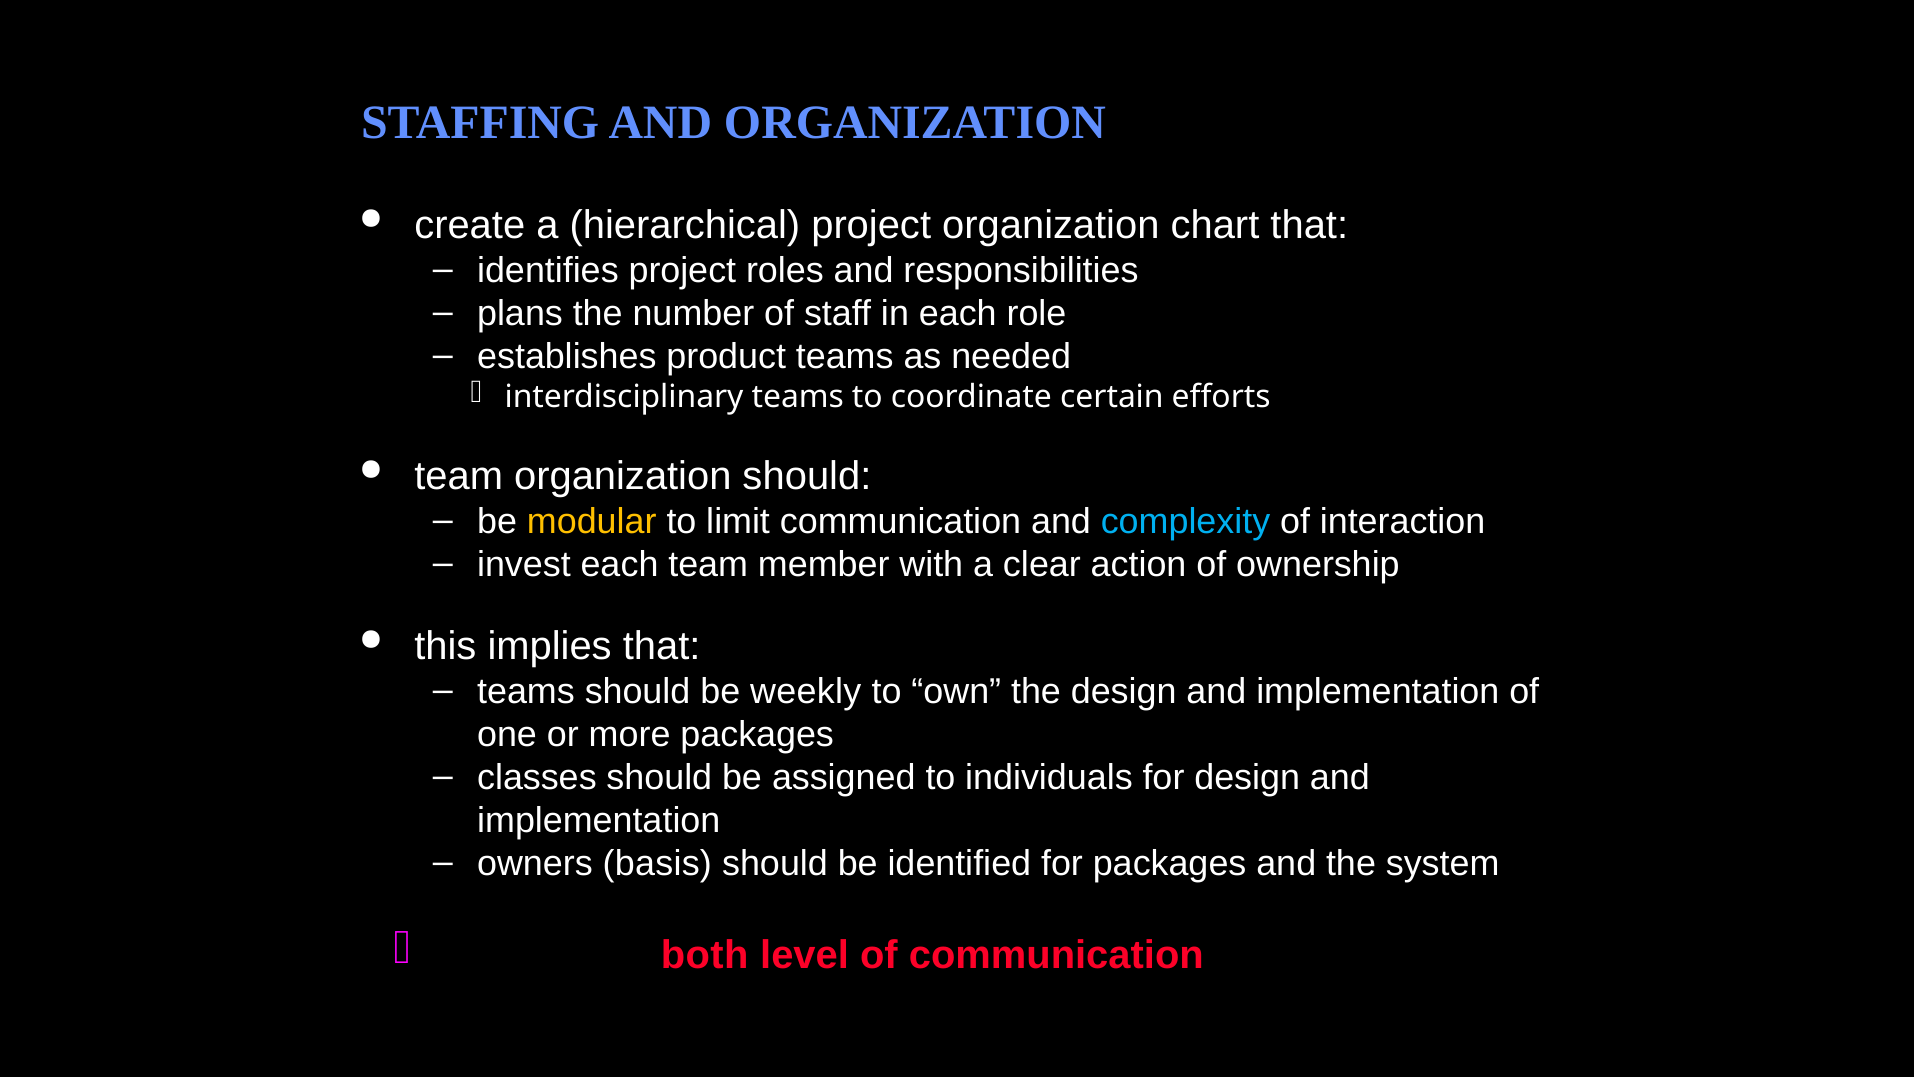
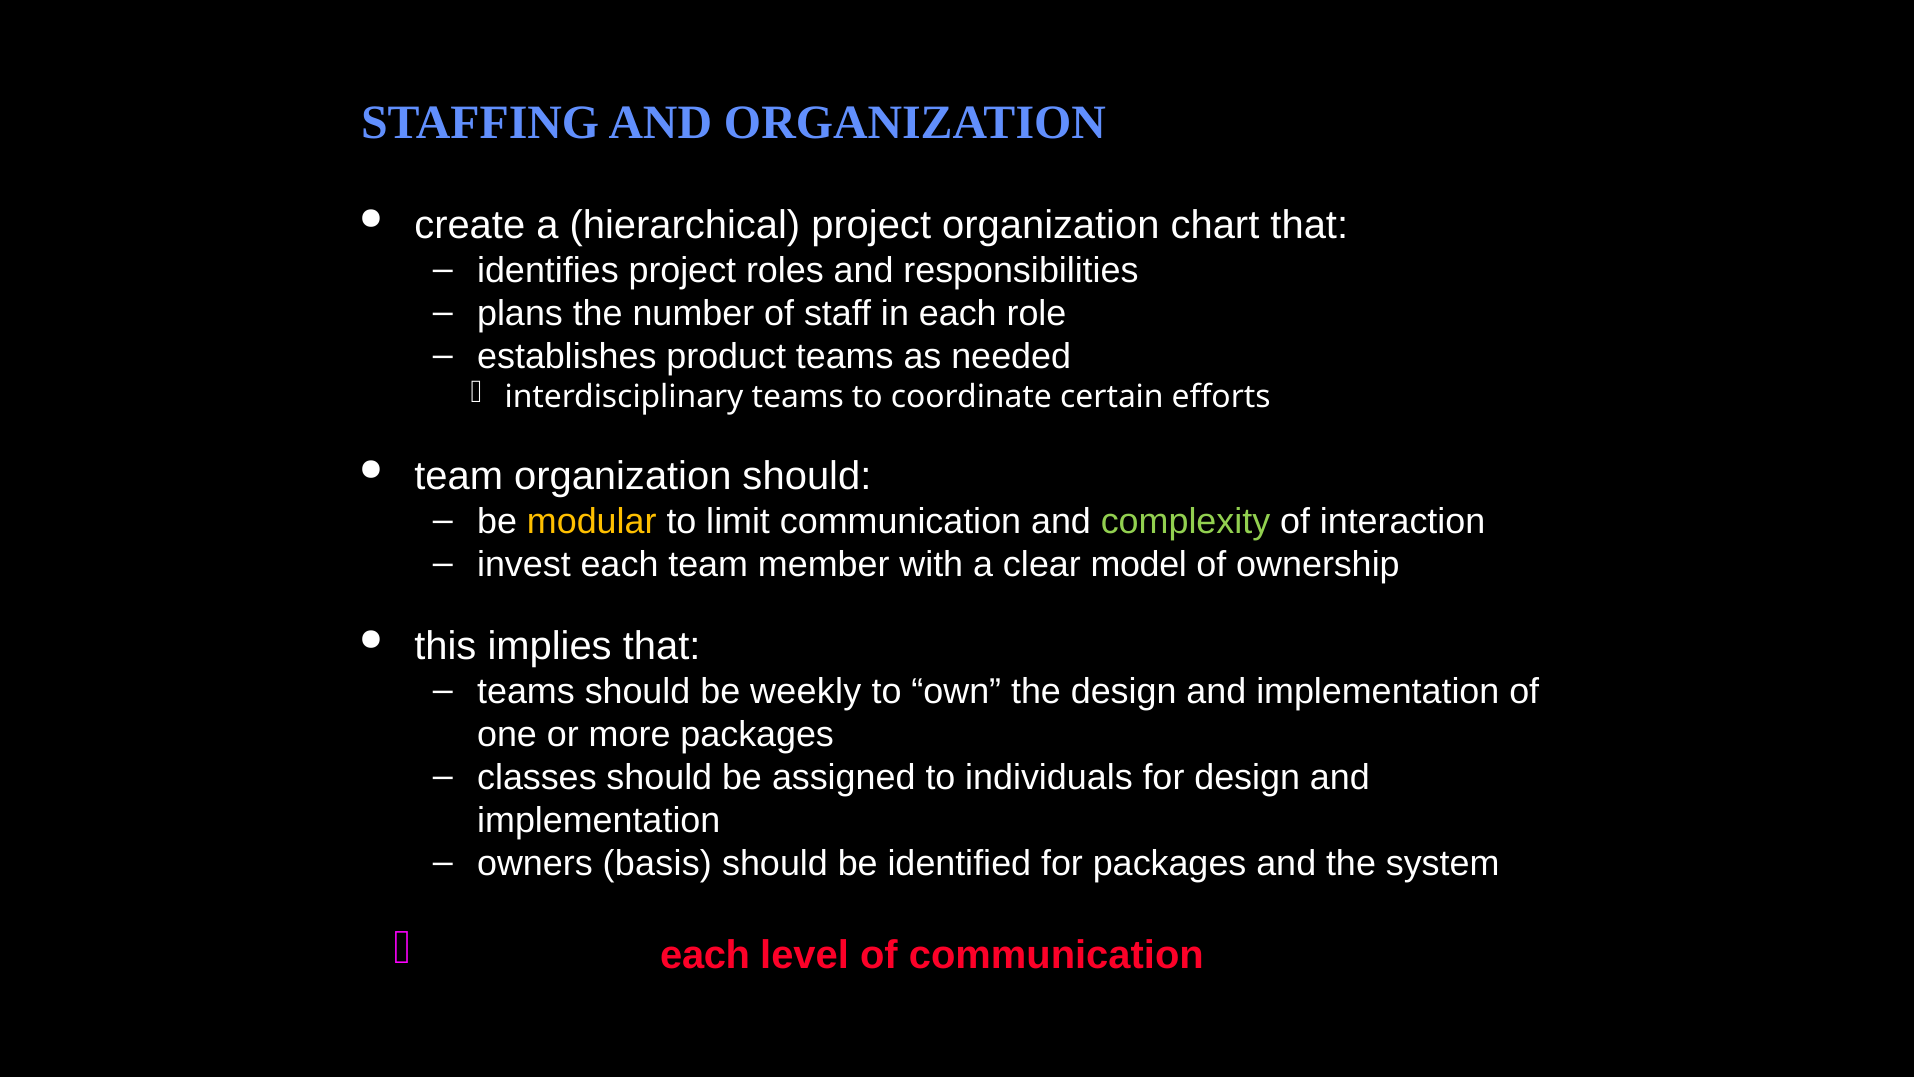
complexity colour: light blue -> light green
action: action -> model
achieving both: both -> each
